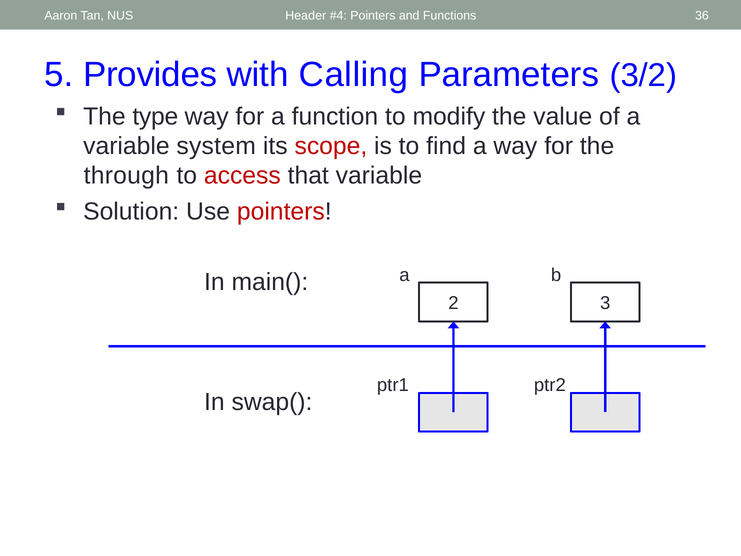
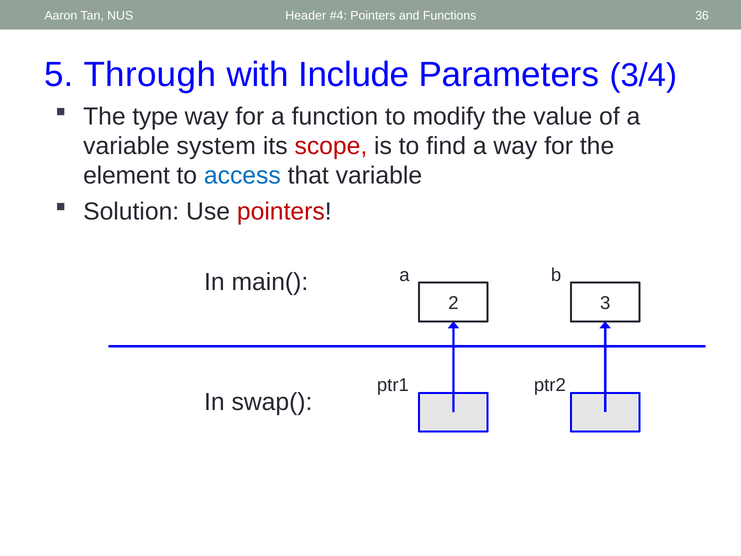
Provides: Provides -> Through
Calling: Calling -> Include
3/2: 3/2 -> 3/4
through: through -> element
access colour: red -> blue
